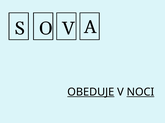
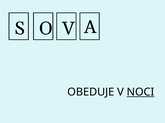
OBEDUJE underline: present -> none
